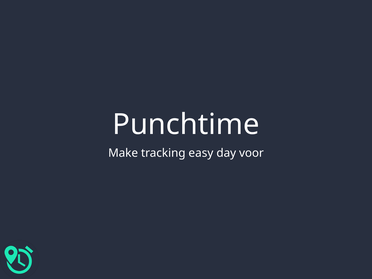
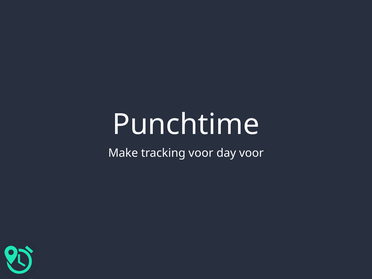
tracking easy: easy -> voor
